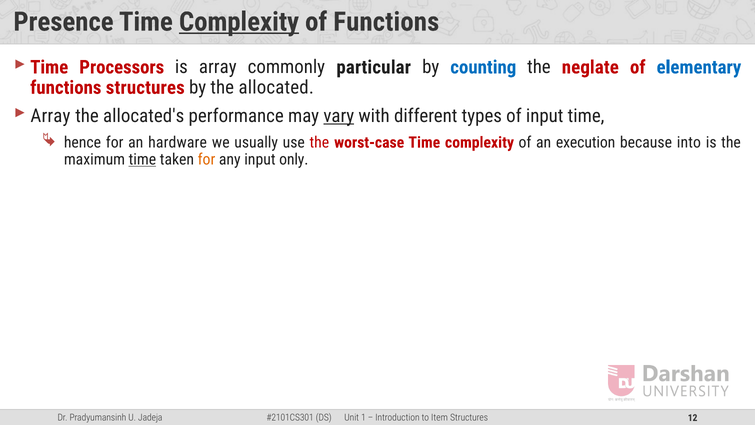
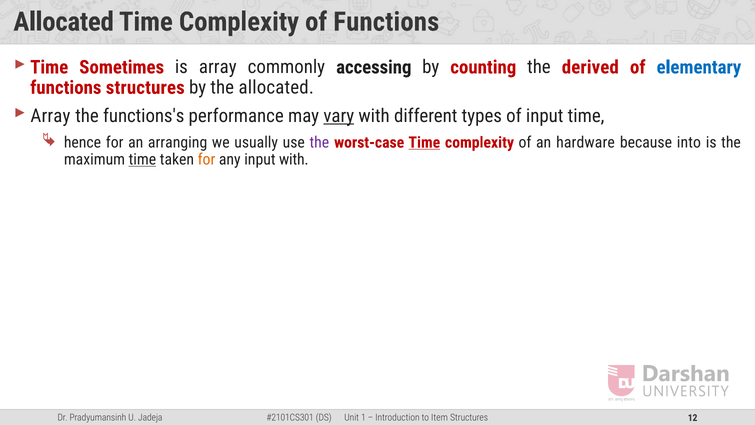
Presence at (63, 22): Presence -> Allocated
Complexity at (239, 22) underline: present -> none
Processors: Processors -> Sometimes
particular: particular -> accessing
counting colour: blue -> red
neglate: neglate -> derived
allocated's: allocated's -> functions's
hardware: hardware -> arranging
the at (319, 142) colour: red -> purple
Time at (424, 142) underline: none -> present
execution: execution -> hardware
input only: only -> with
